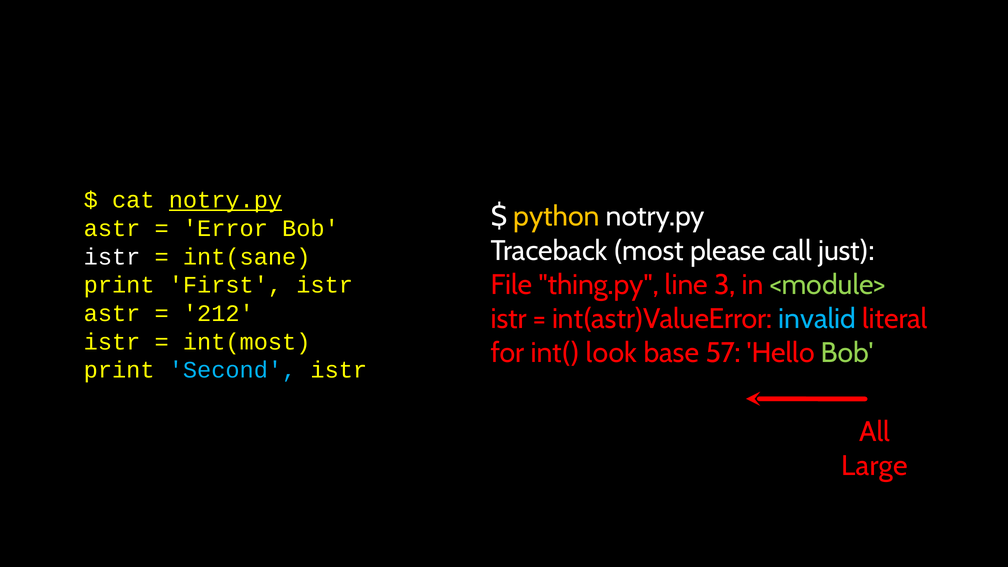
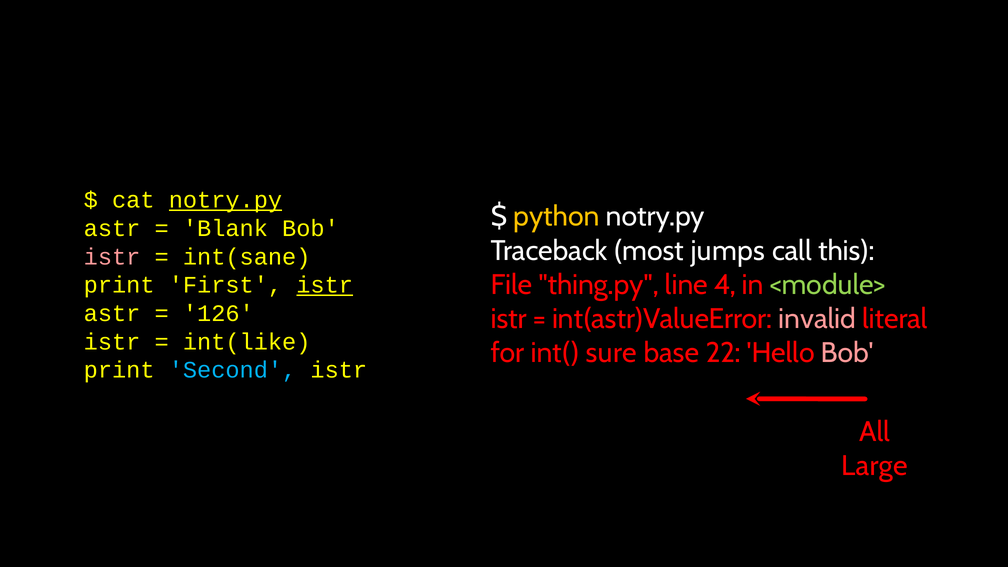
Error: Error -> Blank
please: please -> jumps
just: just -> this
istr at (112, 257) colour: white -> pink
3: 3 -> 4
istr at (325, 285) underline: none -> present
212: 212 -> 126
invalid colour: light blue -> pink
int(most: int(most -> int(like
look: look -> sure
57: 57 -> 22
Bob at (847, 353) colour: light green -> pink
